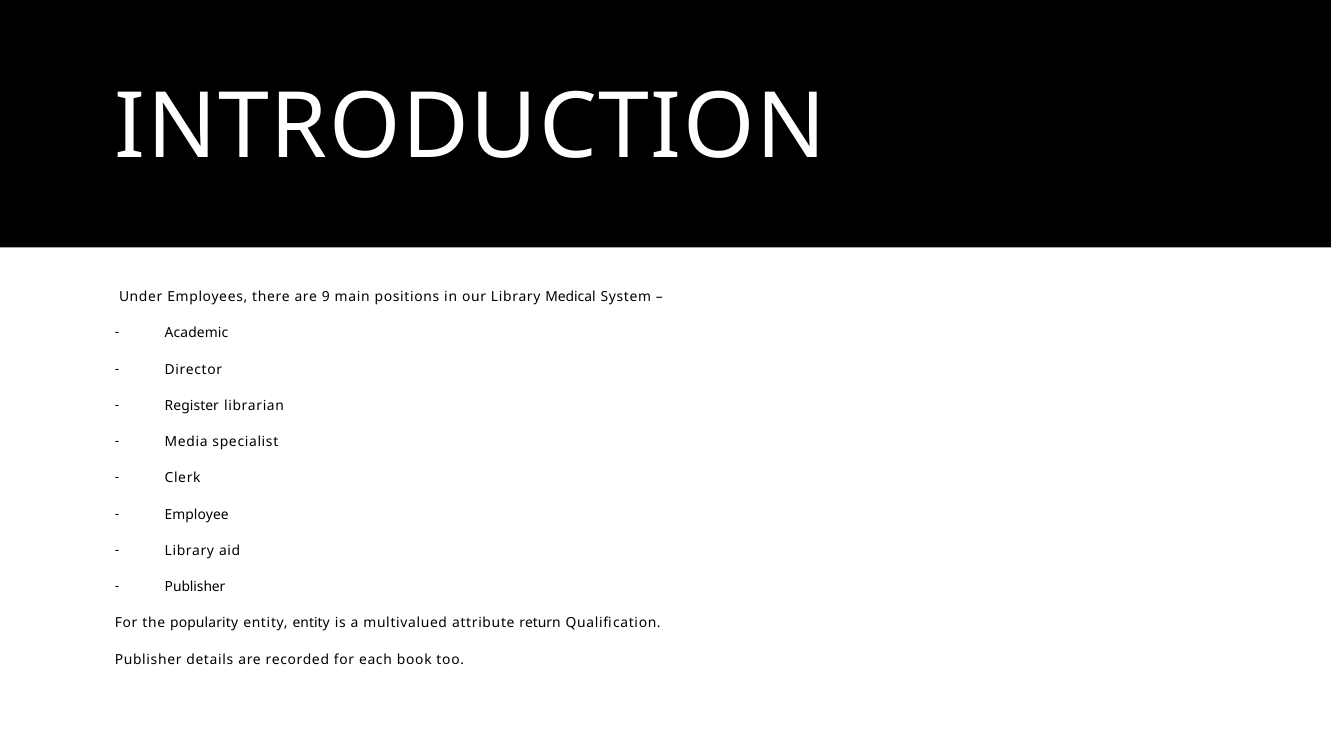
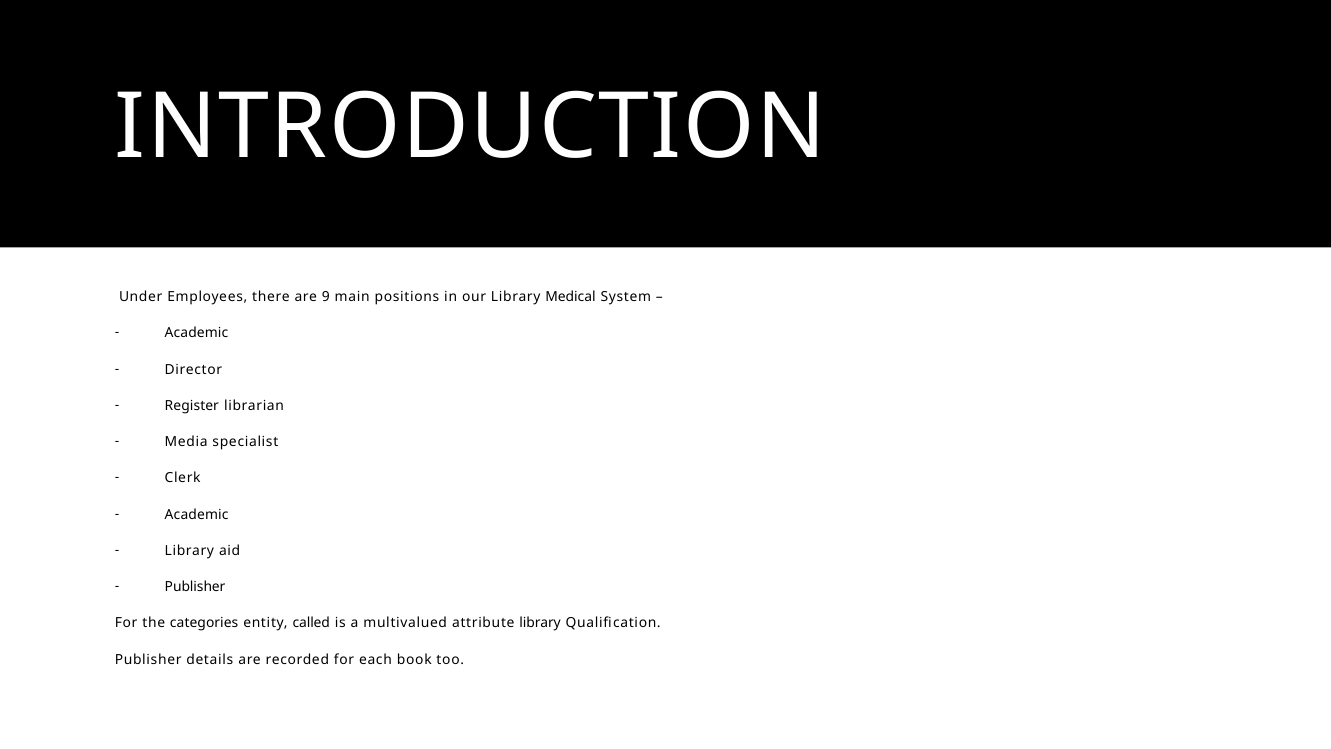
Employee at (197, 514): Employee -> Academic
popularity: popularity -> categories
entity entity: entity -> called
attribute return: return -> library
